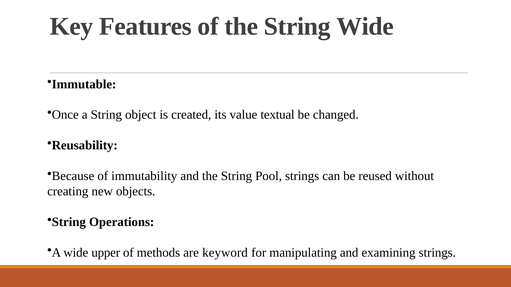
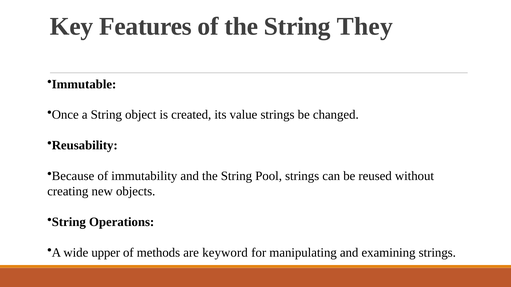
String Wide: Wide -> They
value textual: textual -> strings
